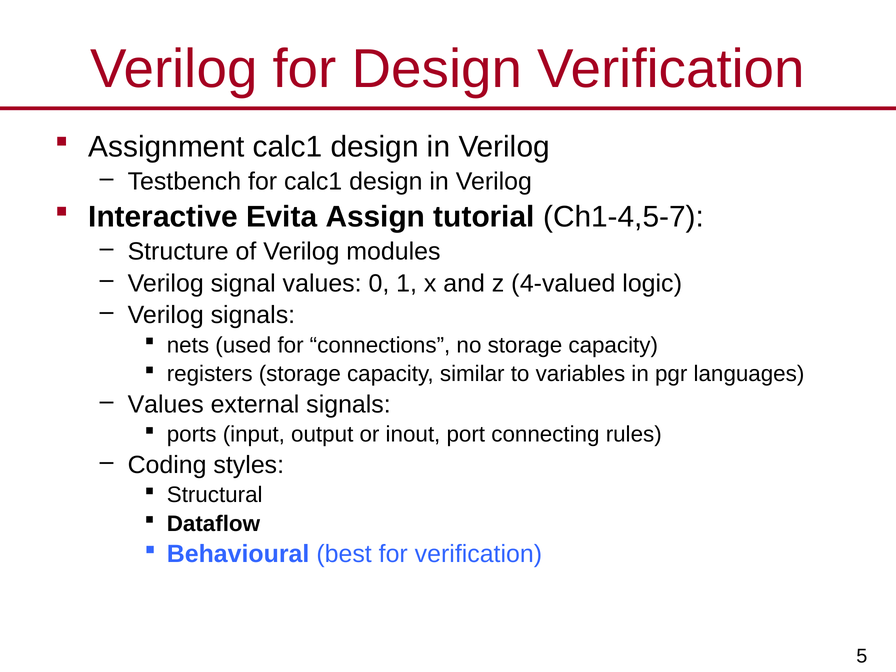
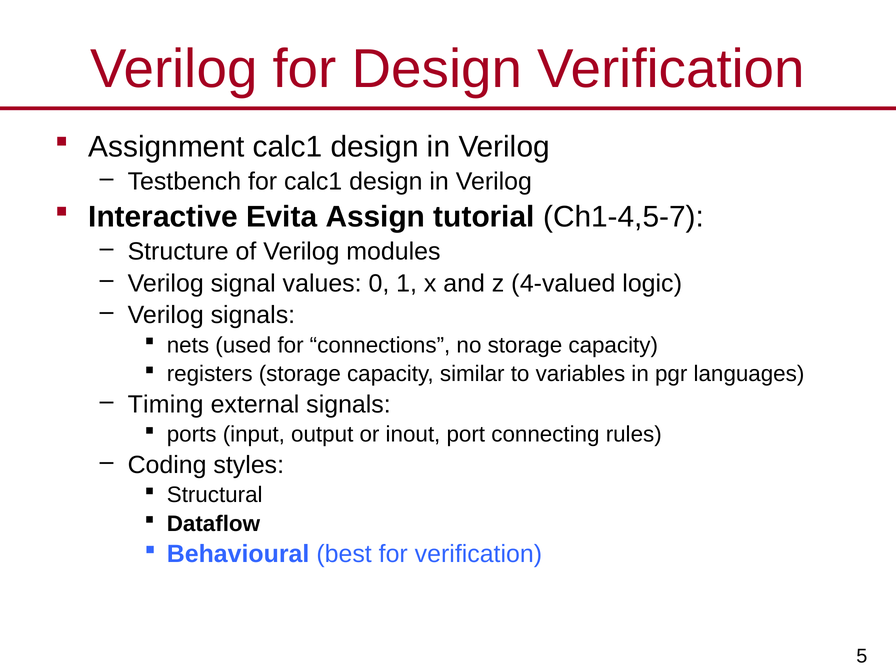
Values at (166, 404): Values -> Timing
